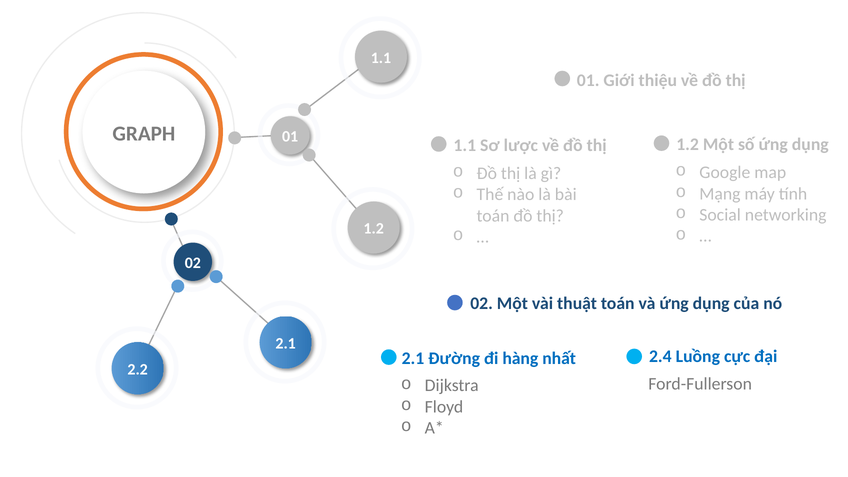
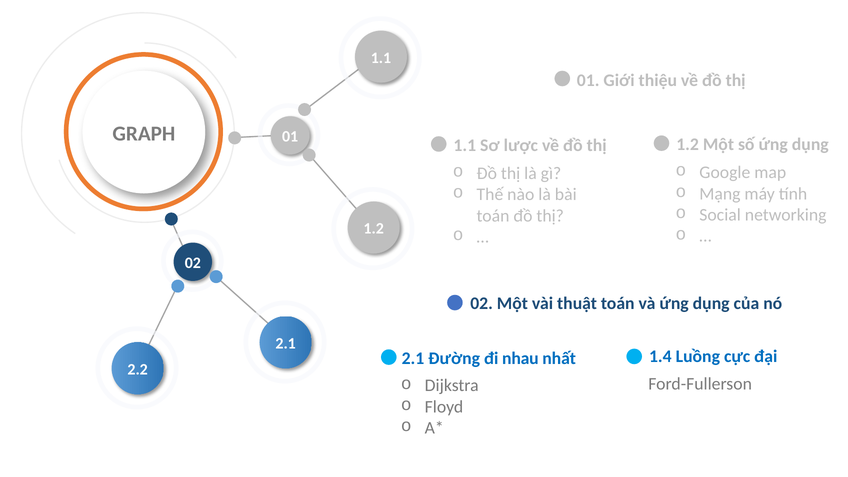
2.4: 2.4 -> 1.4
hàng: hàng -> nhau
